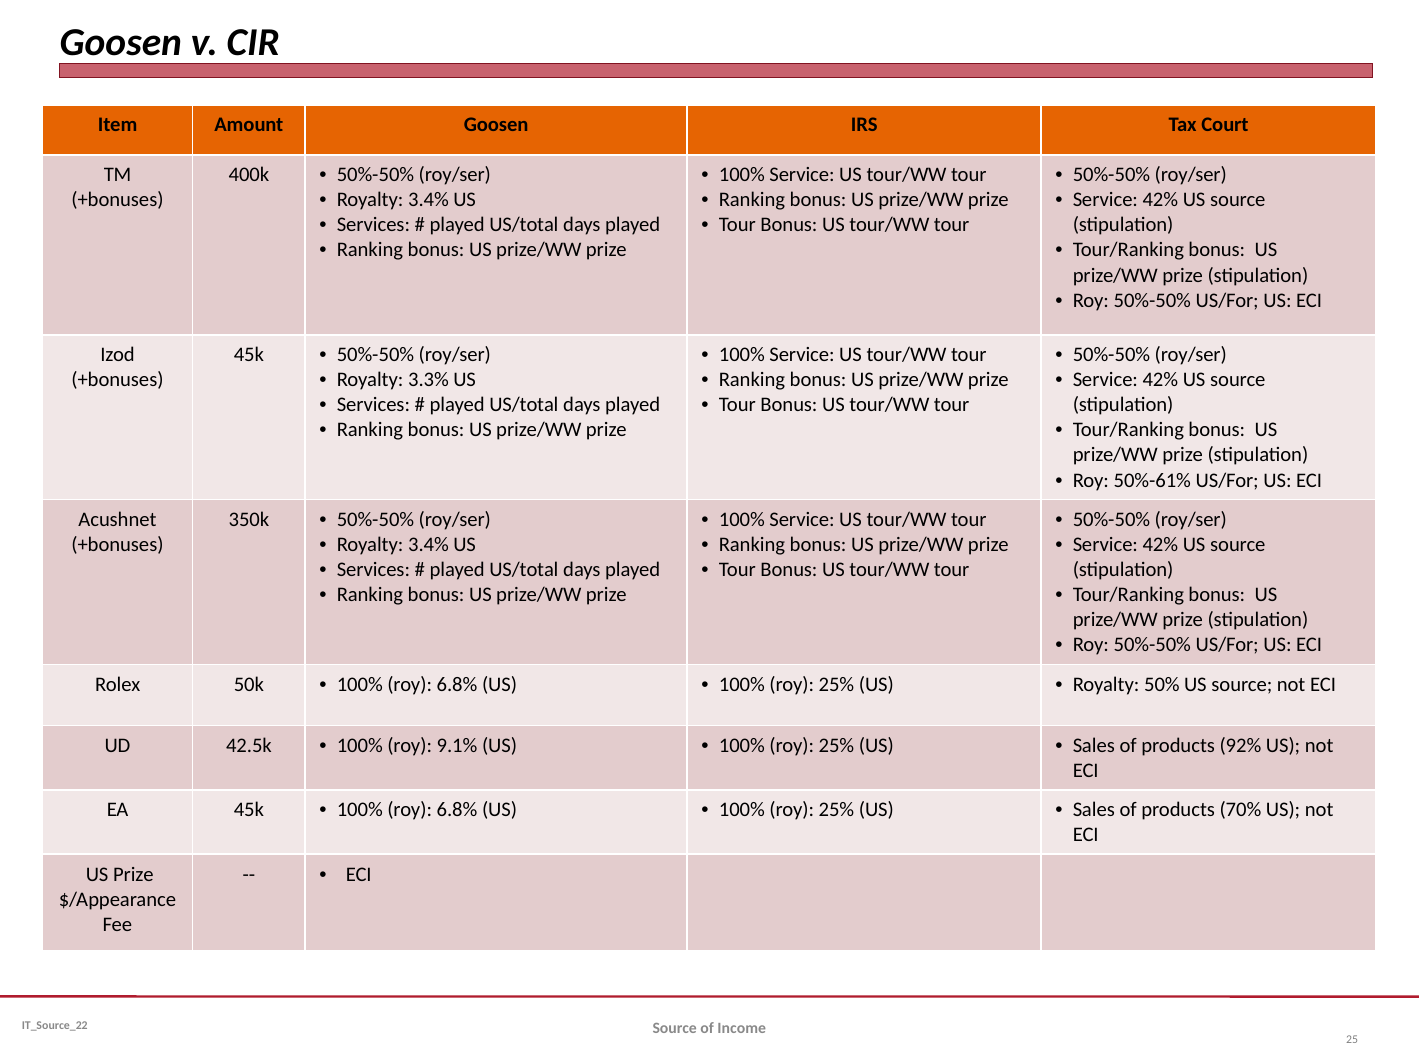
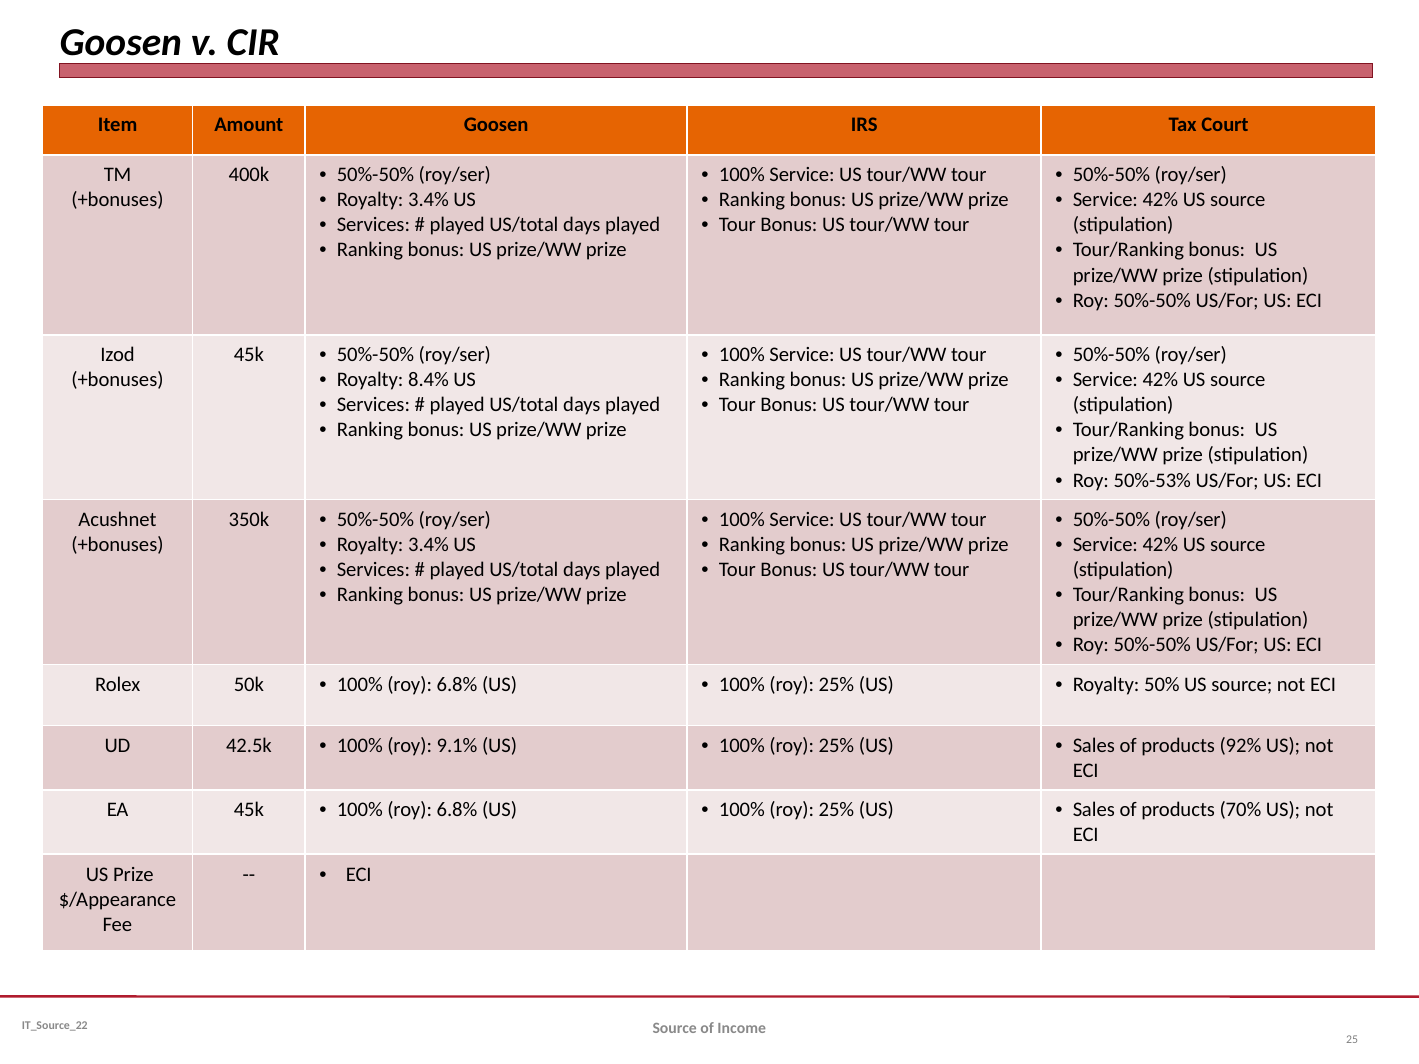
3.3%: 3.3% -> 8.4%
50%-61%: 50%-61% -> 50%-53%
